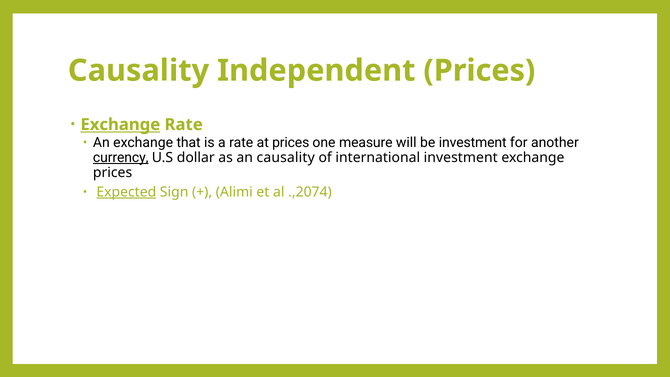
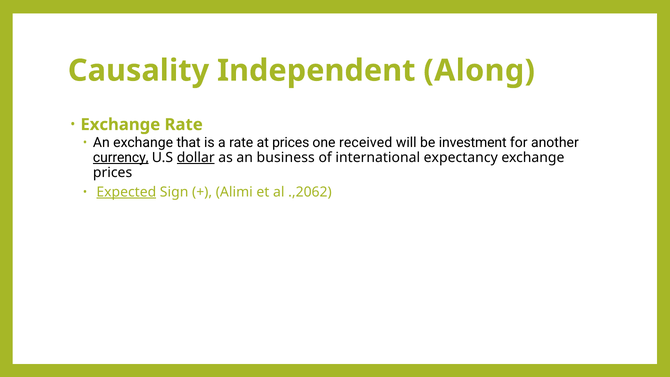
Independent Prices: Prices -> Along
Exchange at (120, 125) underline: present -> none
measure: measure -> received
dollar underline: none -> present
an causality: causality -> business
international investment: investment -> expectancy
.,2074: .,2074 -> .,2062
